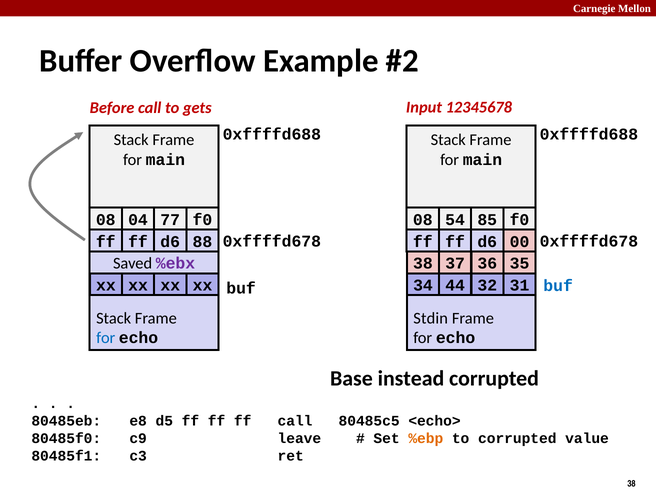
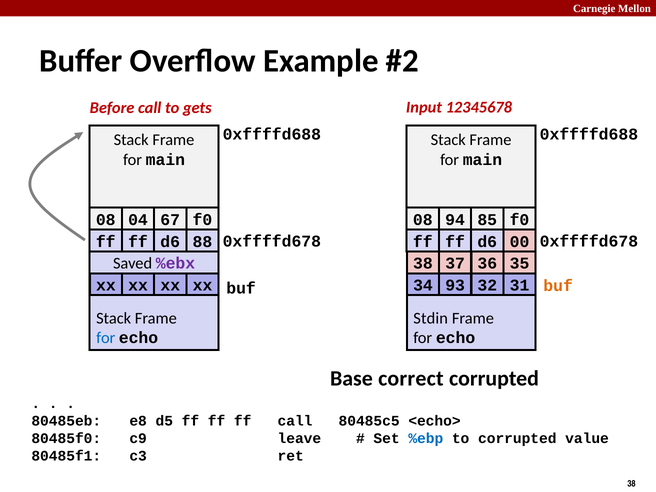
77: 77 -> 67
54: 54 -> 94
44: 44 -> 93
buf at (558, 286) colour: blue -> orange
instead: instead -> correct
%ebp colour: orange -> blue
